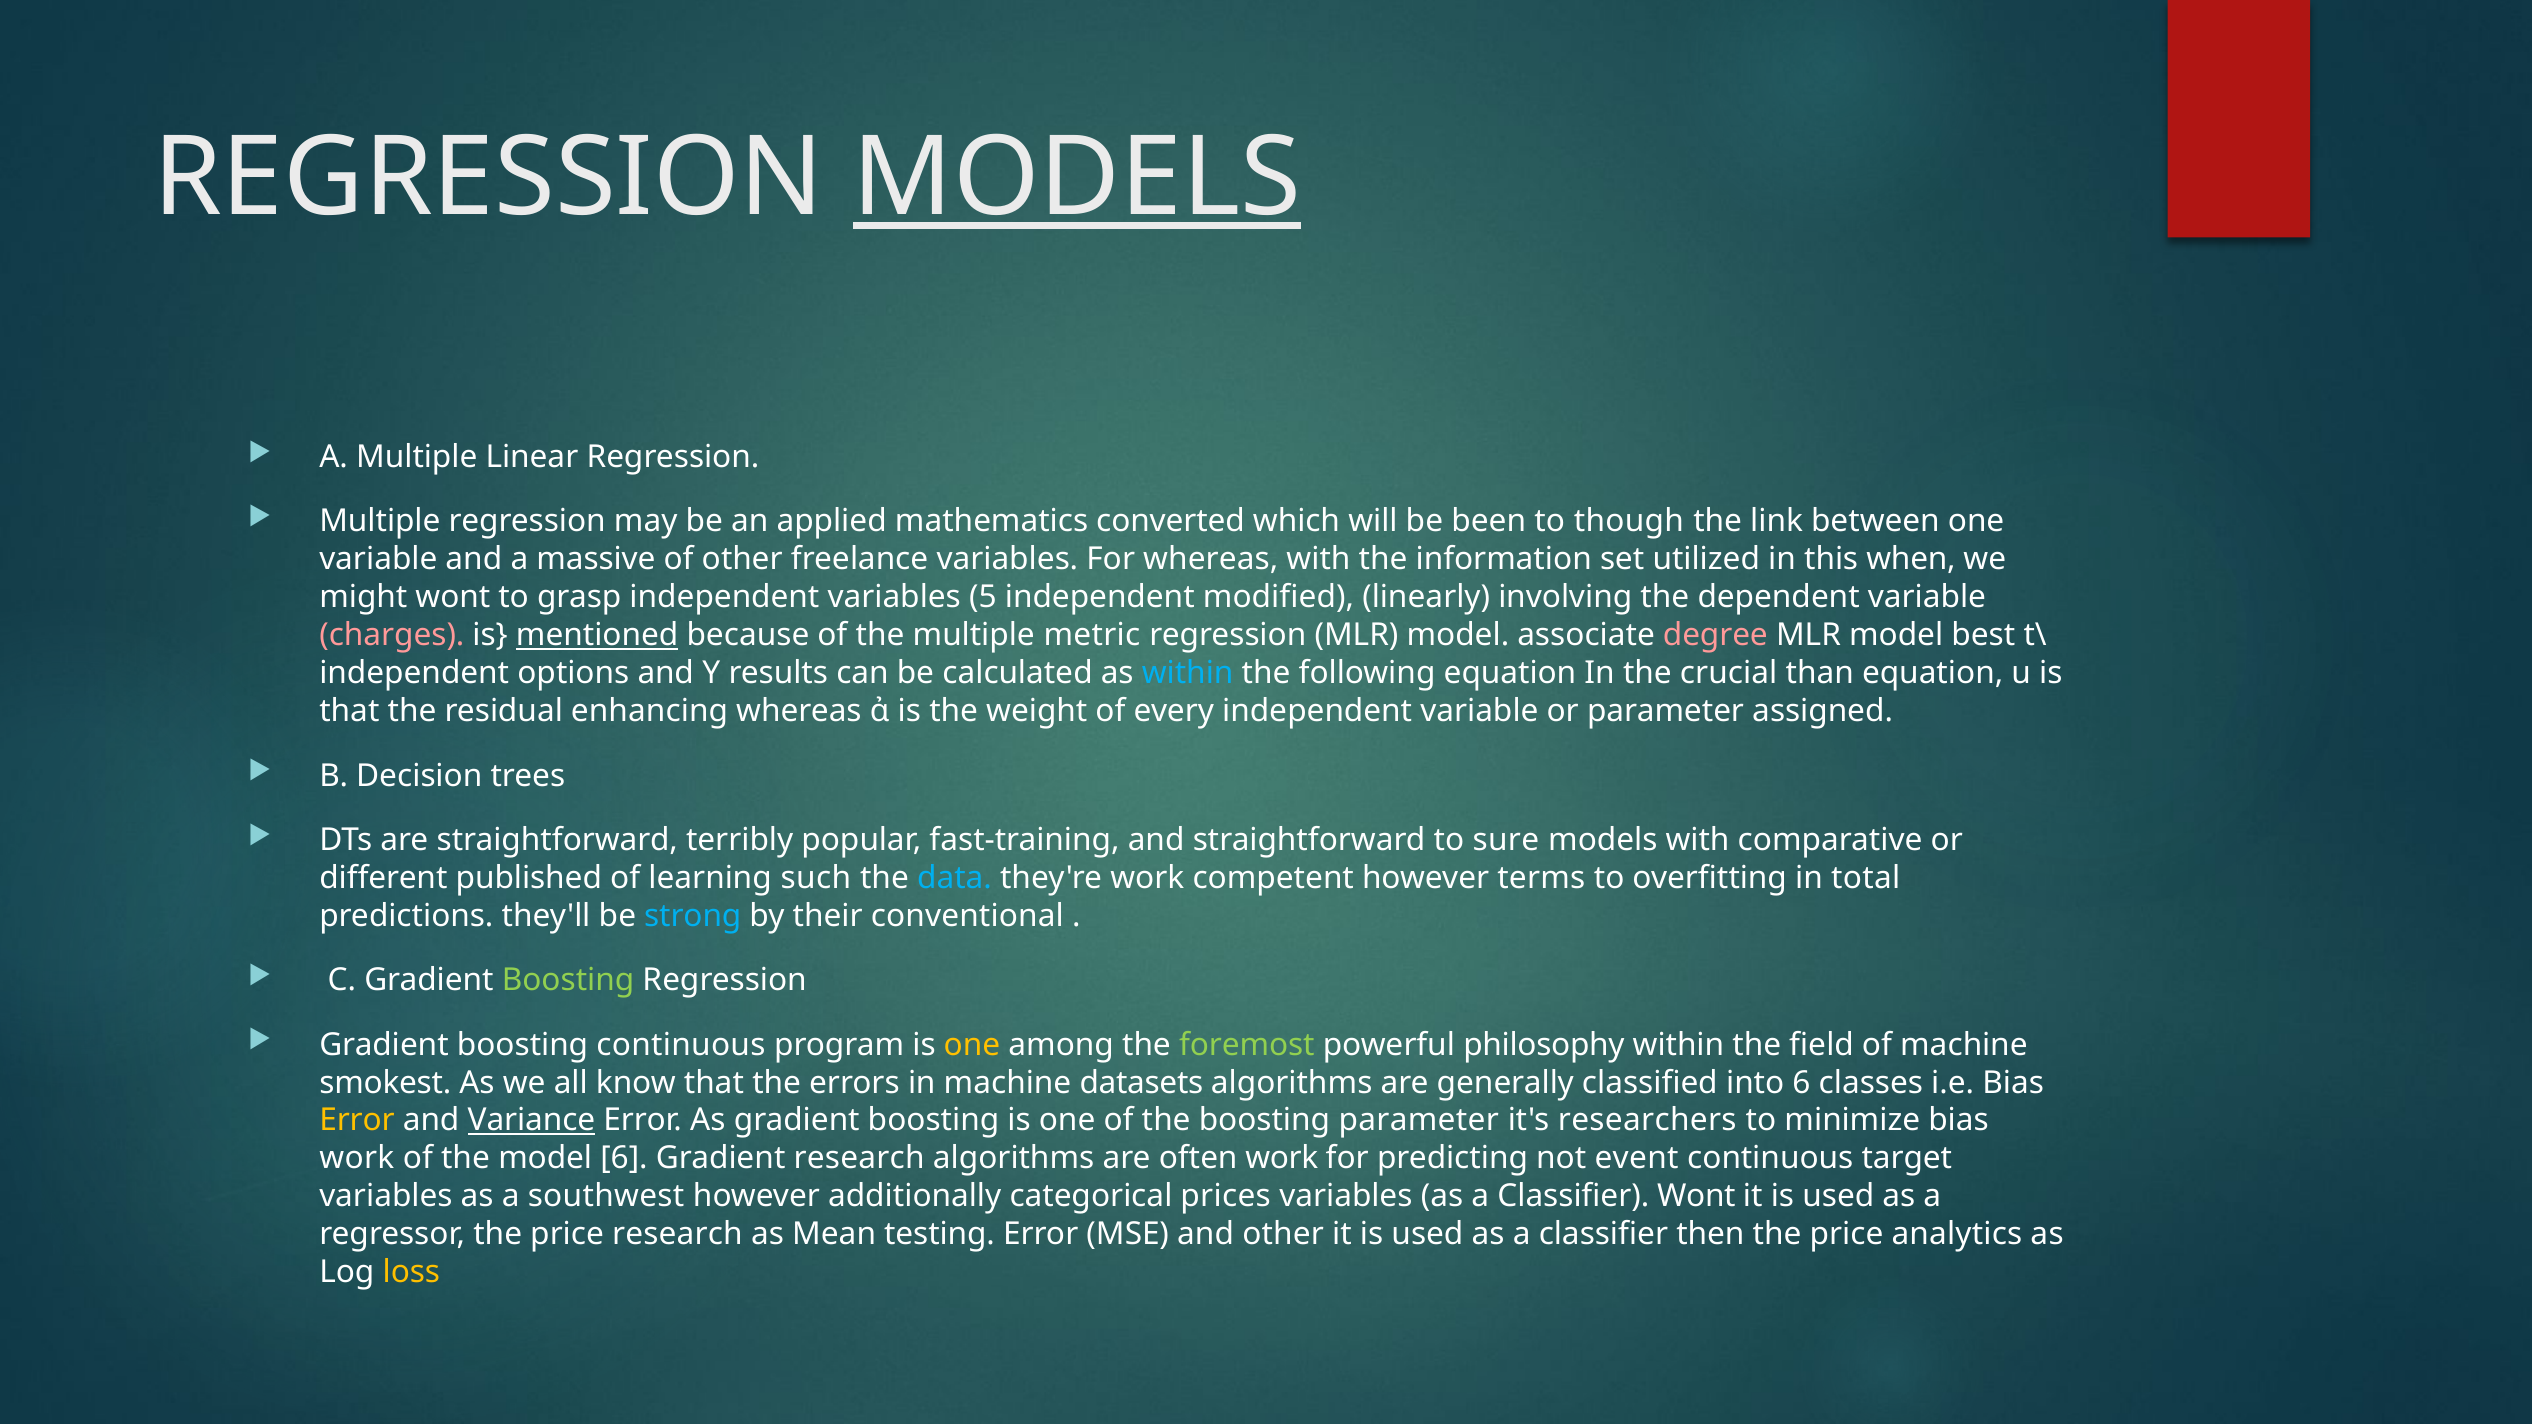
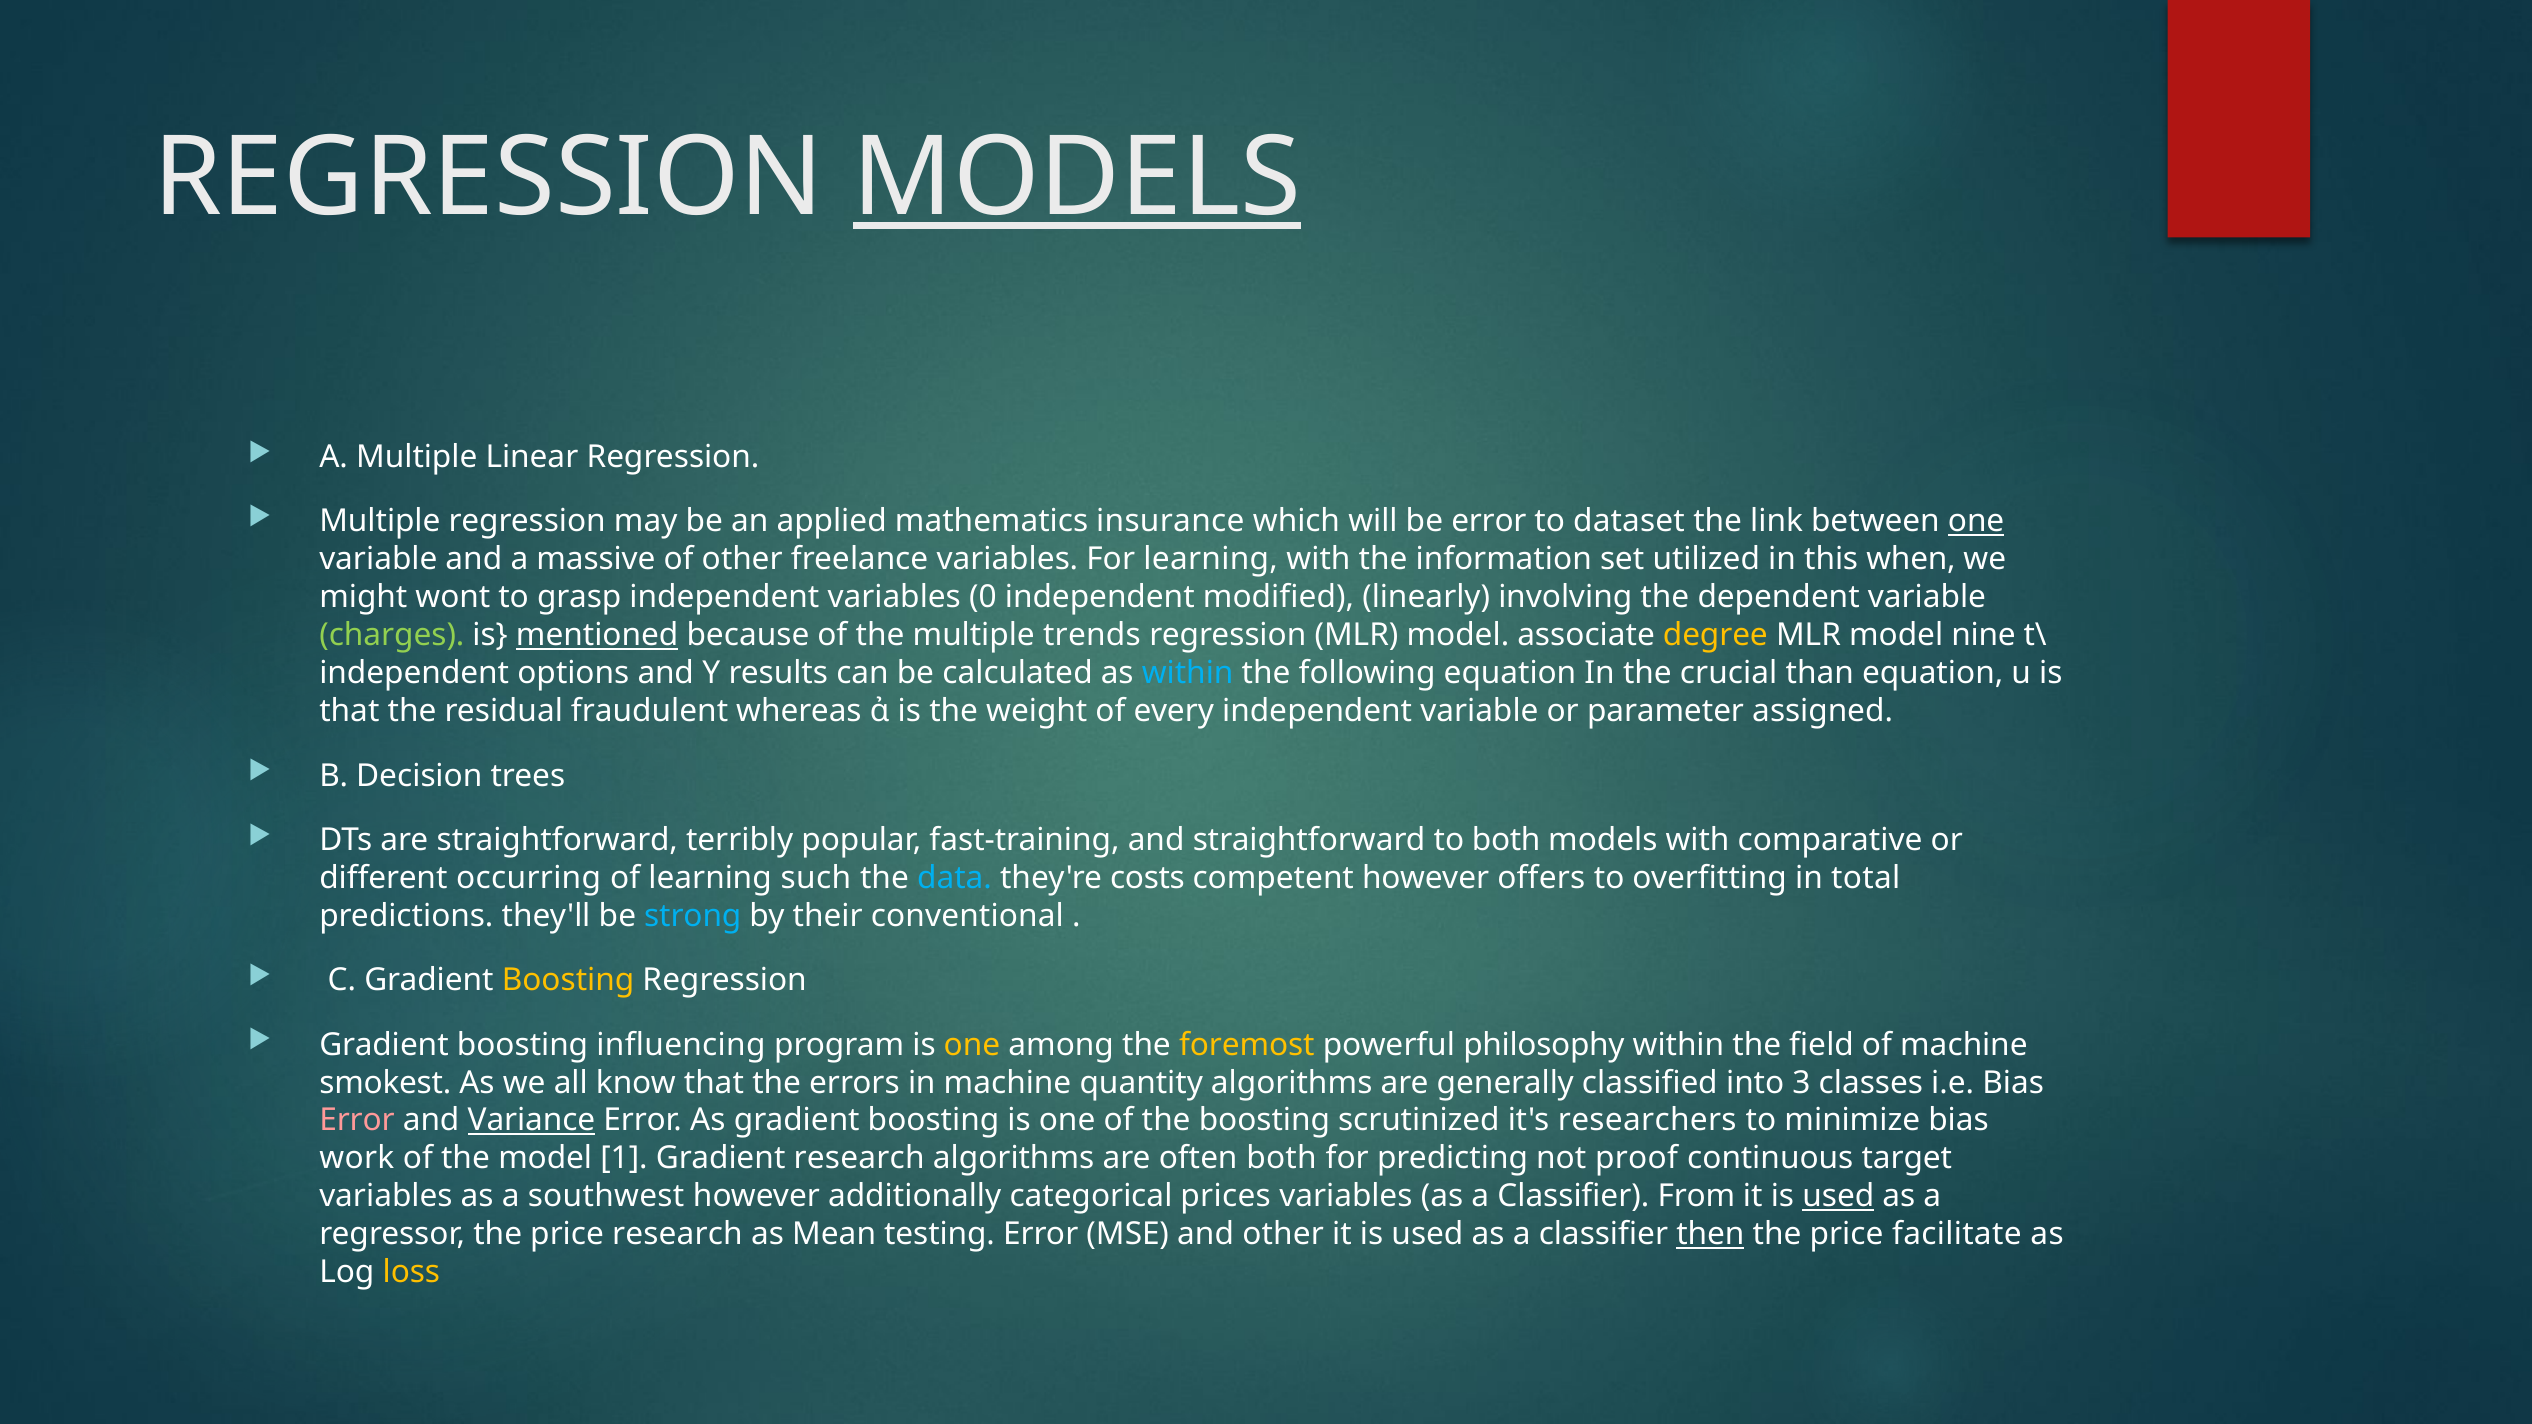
converted: converted -> insurance
be been: been -> error
though: though -> dataset
one at (1976, 521) underline: none -> present
For whereas: whereas -> learning
5: 5 -> 0
charges colour: pink -> light green
metric: metric -> trends
degree colour: pink -> yellow
best: best -> nine
enhancing: enhancing -> fraudulent
to sure: sure -> both
published: published -> occurring
they're work: work -> costs
terms: terms -> offers
Boosting at (568, 980) colour: light green -> yellow
boosting continuous: continuous -> influencing
foremost colour: light green -> yellow
datasets: datasets -> quantity
into 6: 6 -> 3
Error at (357, 1121) colour: yellow -> pink
boosting parameter: parameter -> scrutinized
model 6: 6 -> 1
often work: work -> both
event: event -> proof
Classifier Wont: Wont -> From
used at (1838, 1197) underline: none -> present
then underline: none -> present
analytics: analytics -> facilitate
